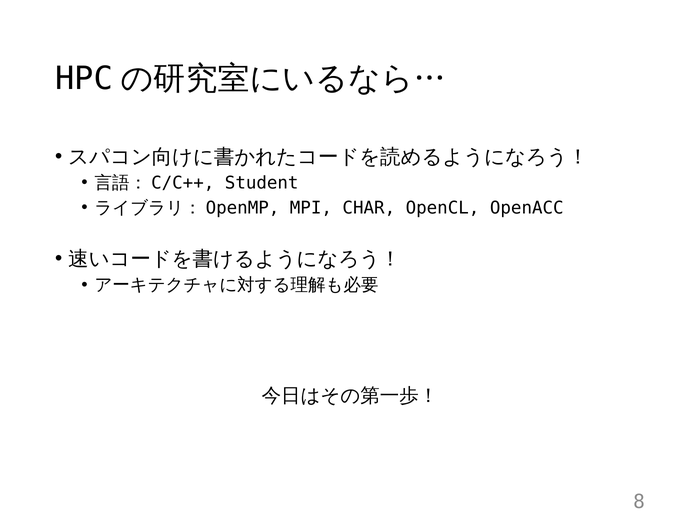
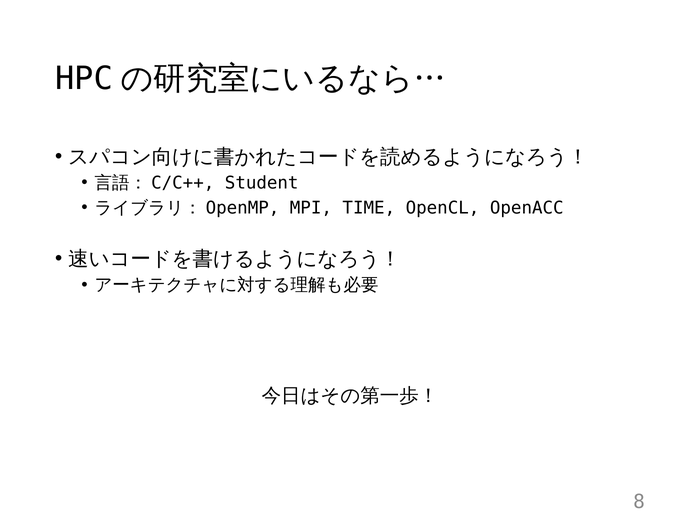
CHAR: CHAR -> TIME
